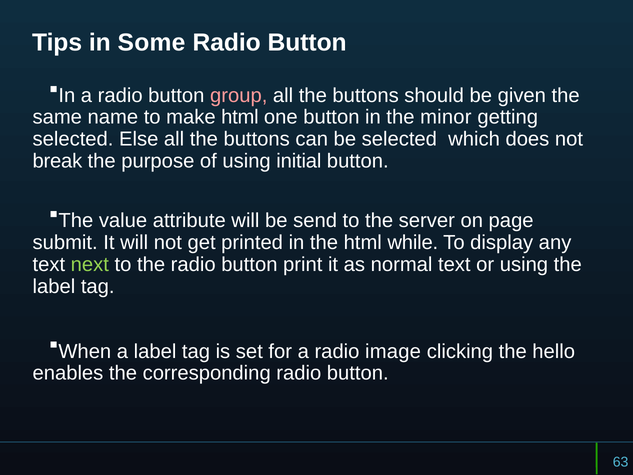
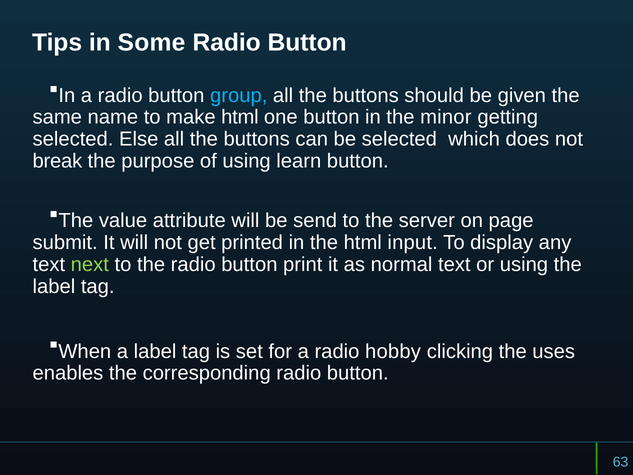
group colour: pink -> light blue
initial: initial -> learn
while: while -> input
image: image -> hobby
hello: hello -> uses
